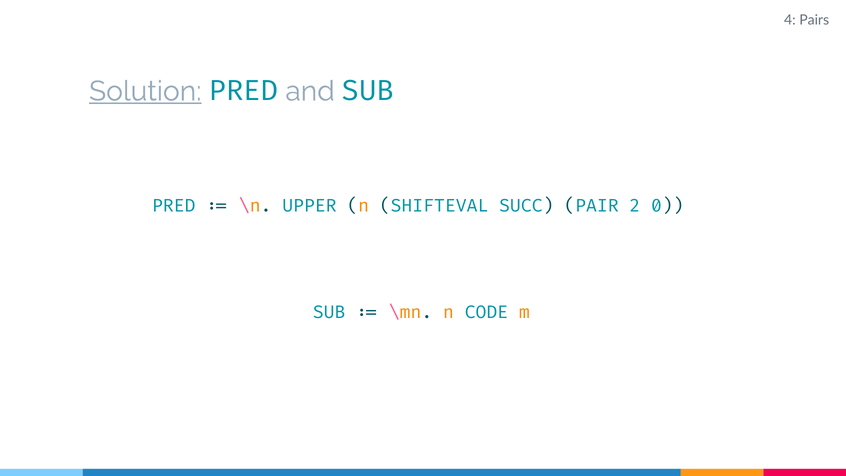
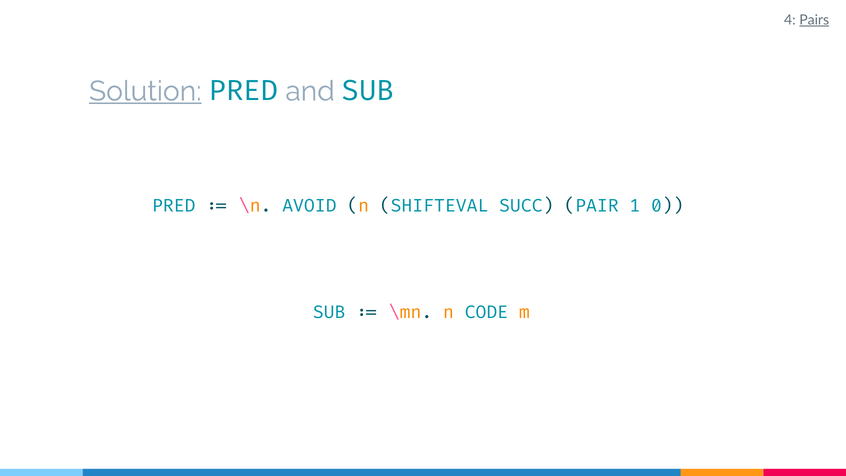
Pairs underline: none -> present
UPPER: UPPER -> AVOID
2: 2 -> 1
